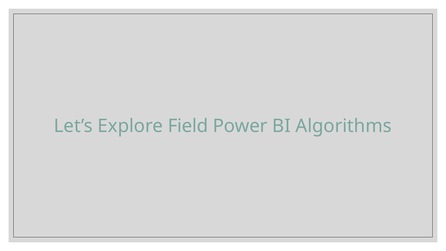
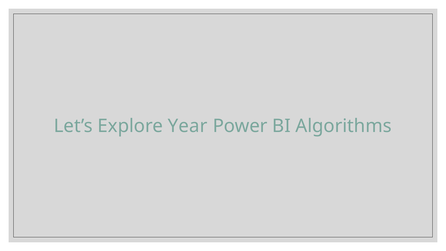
Field: Field -> Year
